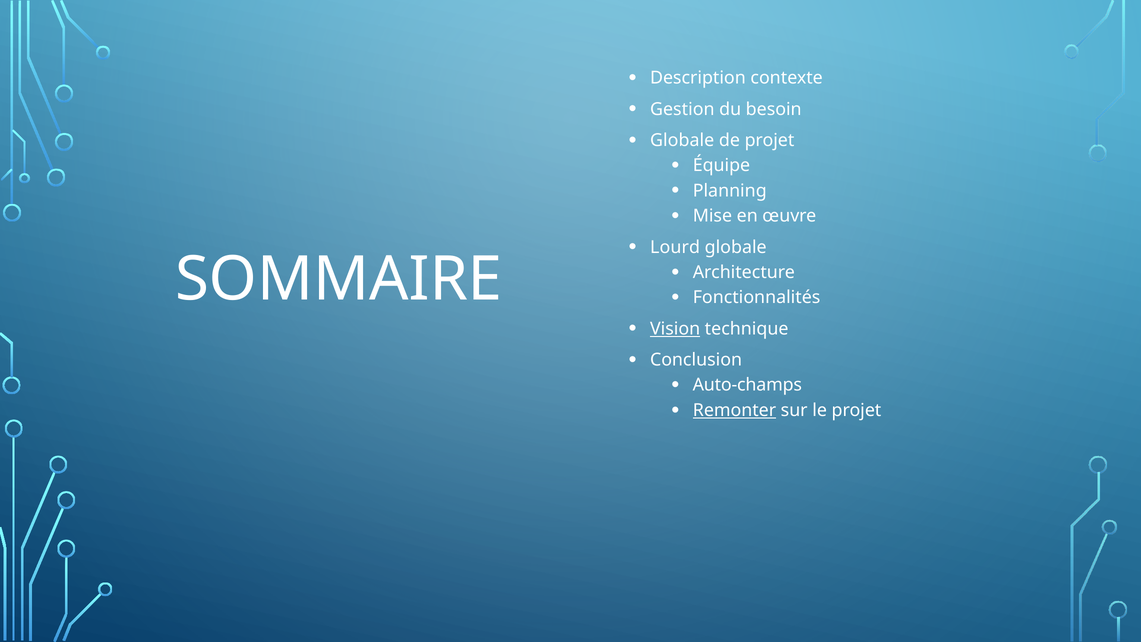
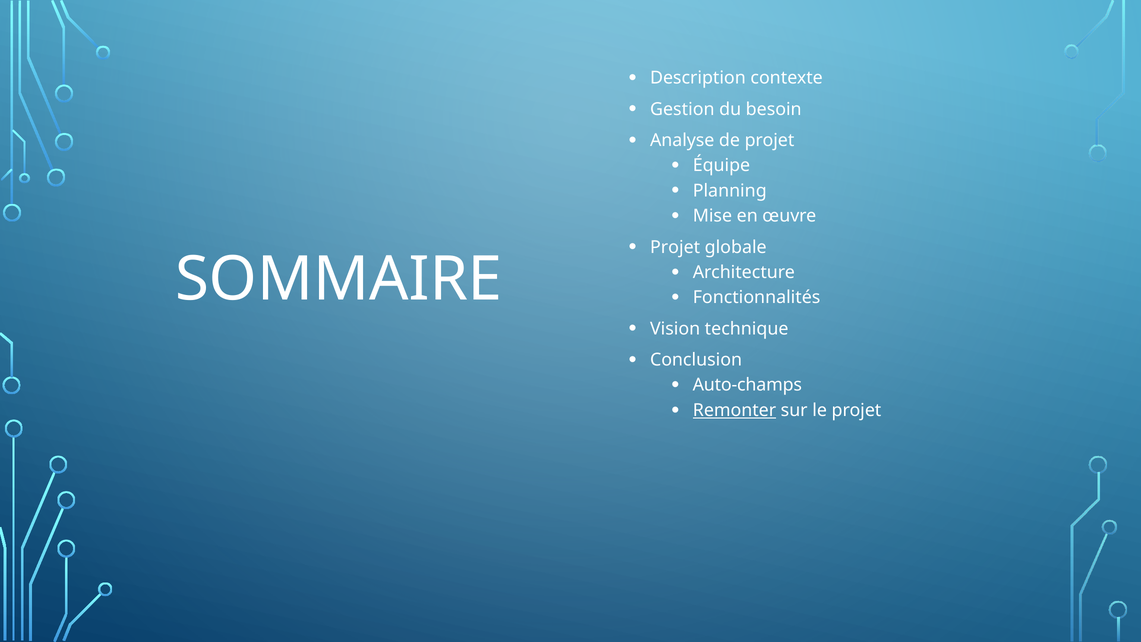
Globale at (682, 140): Globale -> Analyse
Lourd at (675, 247): Lourd -> Projet
Vision underline: present -> none
